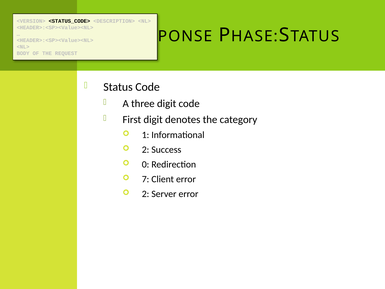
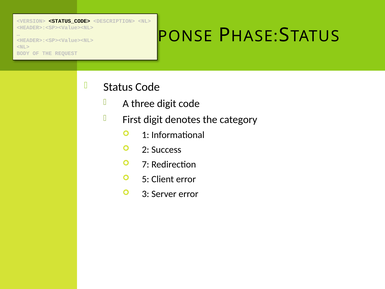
0: 0 -> 7
7: 7 -> 5
2 at (146, 194): 2 -> 3
